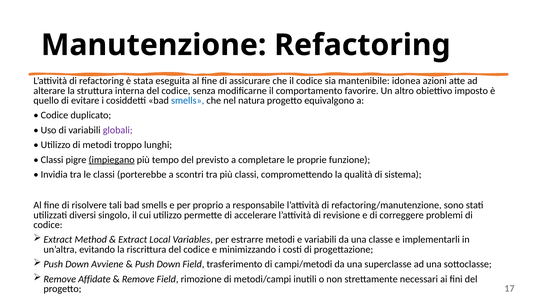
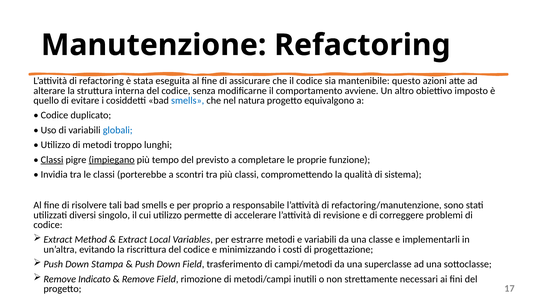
idonea: idonea -> questo
favorire: favorire -> avviene
globali colour: purple -> blue
Classi at (52, 160) underline: none -> present
Avviene: Avviene -> Stampa
Affidate: Affidate -> Indicato
